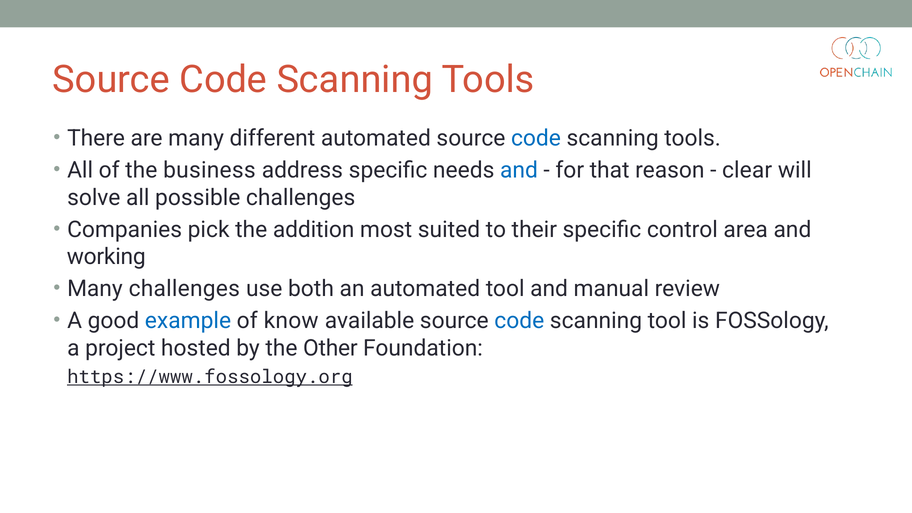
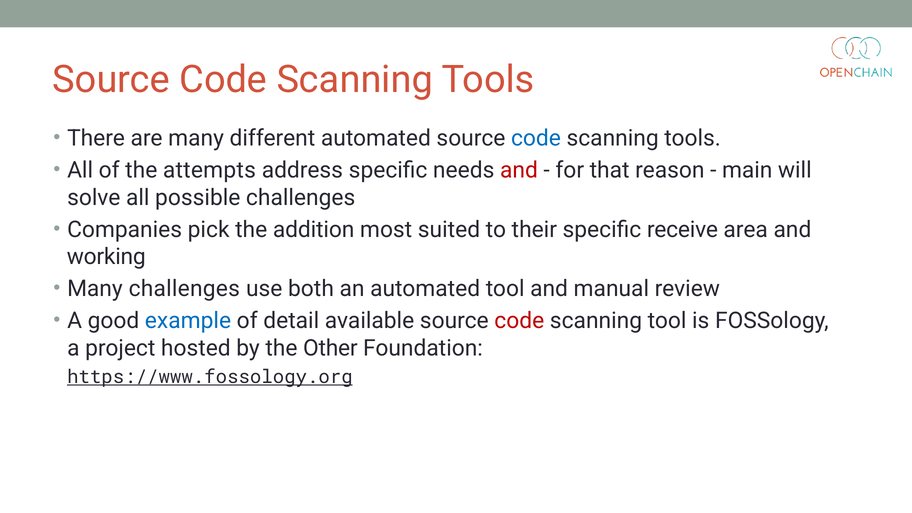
business: business -> attempts
and at (519, 170) colour: blue -> red
clear: clear -> main
control: control -> receive
know: know -> detail
code at (519, 321) colour: blue -> red
